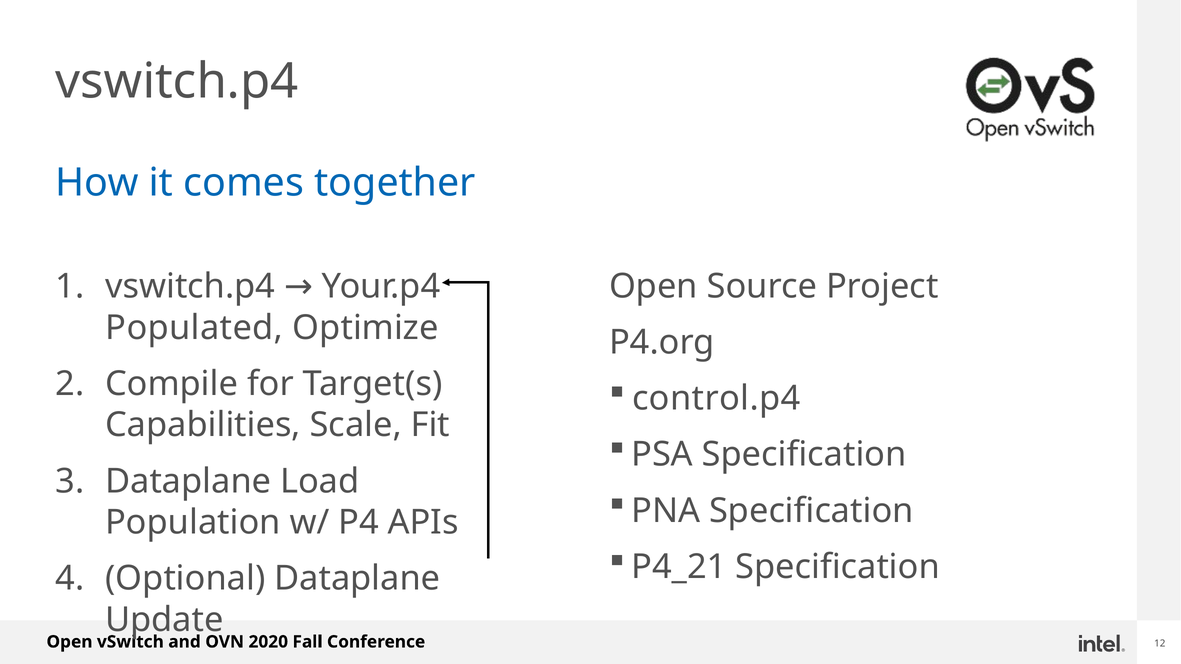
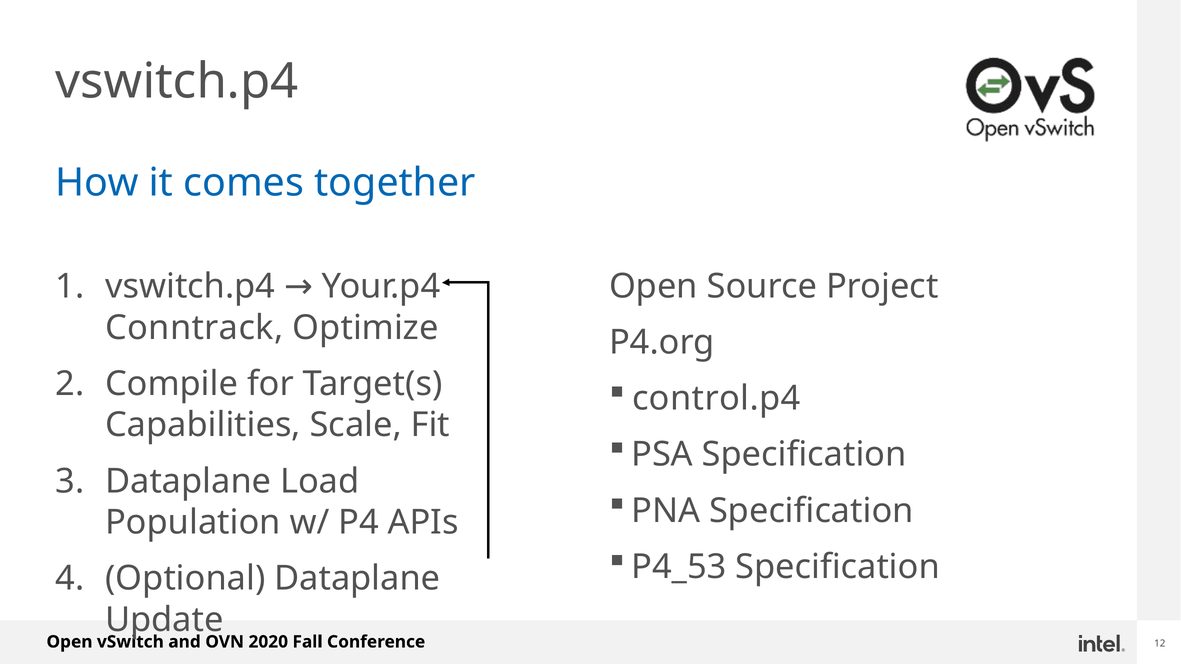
Populated: Populated -> Conntrack
P4_21: P4_21 -> P4_53
